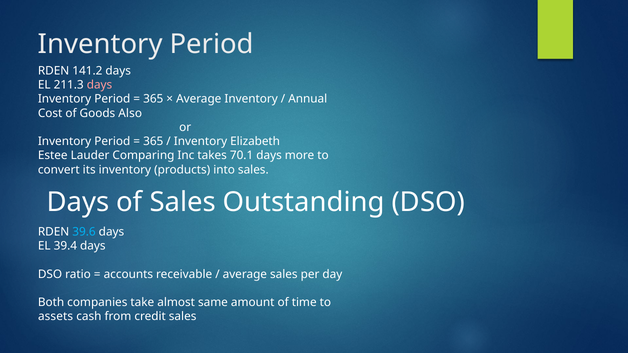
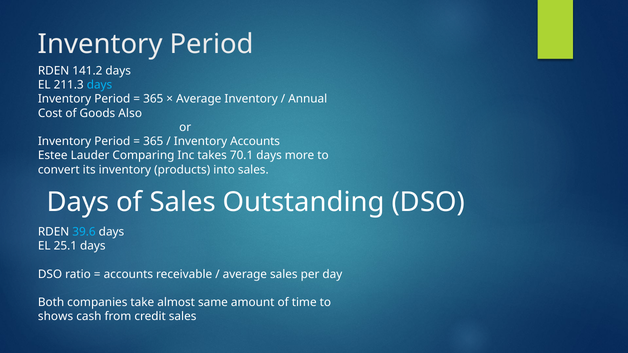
days at (100, 85) colour: pink -> light blue
Inventory Elizabeth: Elizabeth -> Accounts
39.4: 39.4 -> 25.1
assets: assets -> shows
